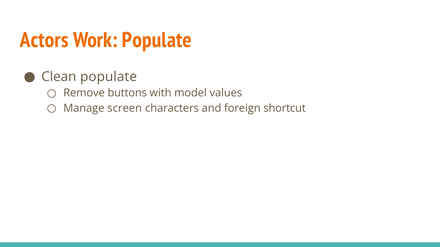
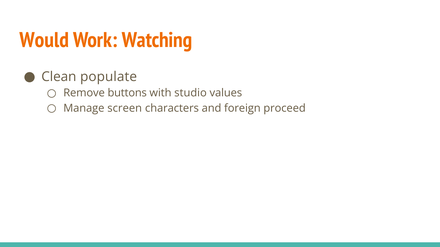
Actors: Actors -> Would
Work Populate: Populate -> Watching
model: model -> studio
shortcut: shortcut -> proceed
